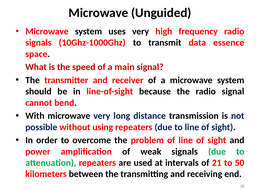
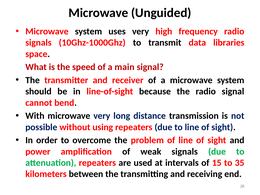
essence: essence -> libraries
21: 21 -> 15
50: 50 -> 35
